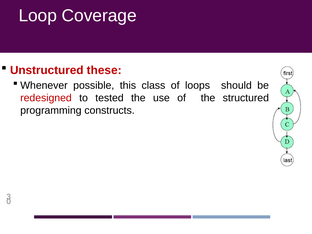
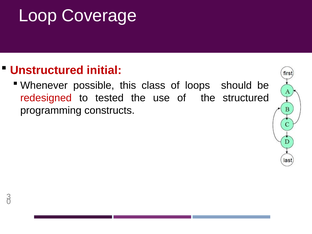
these: these -> initial
